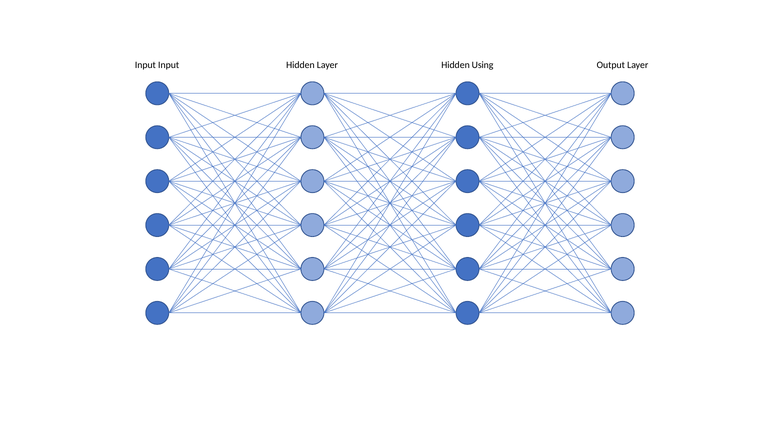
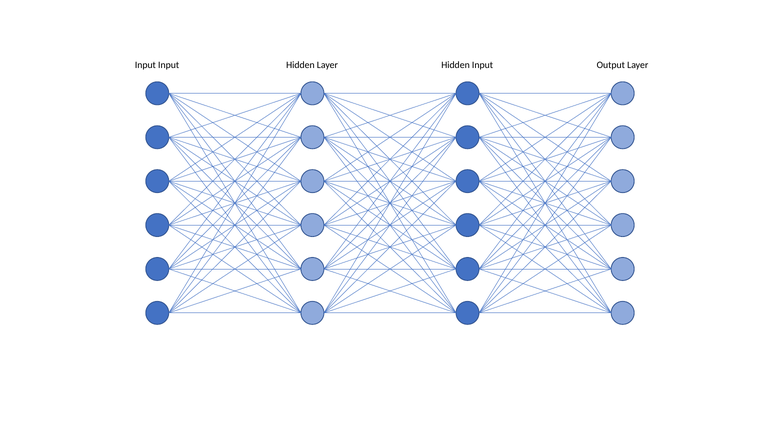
Hidden Using: Using -> Input
